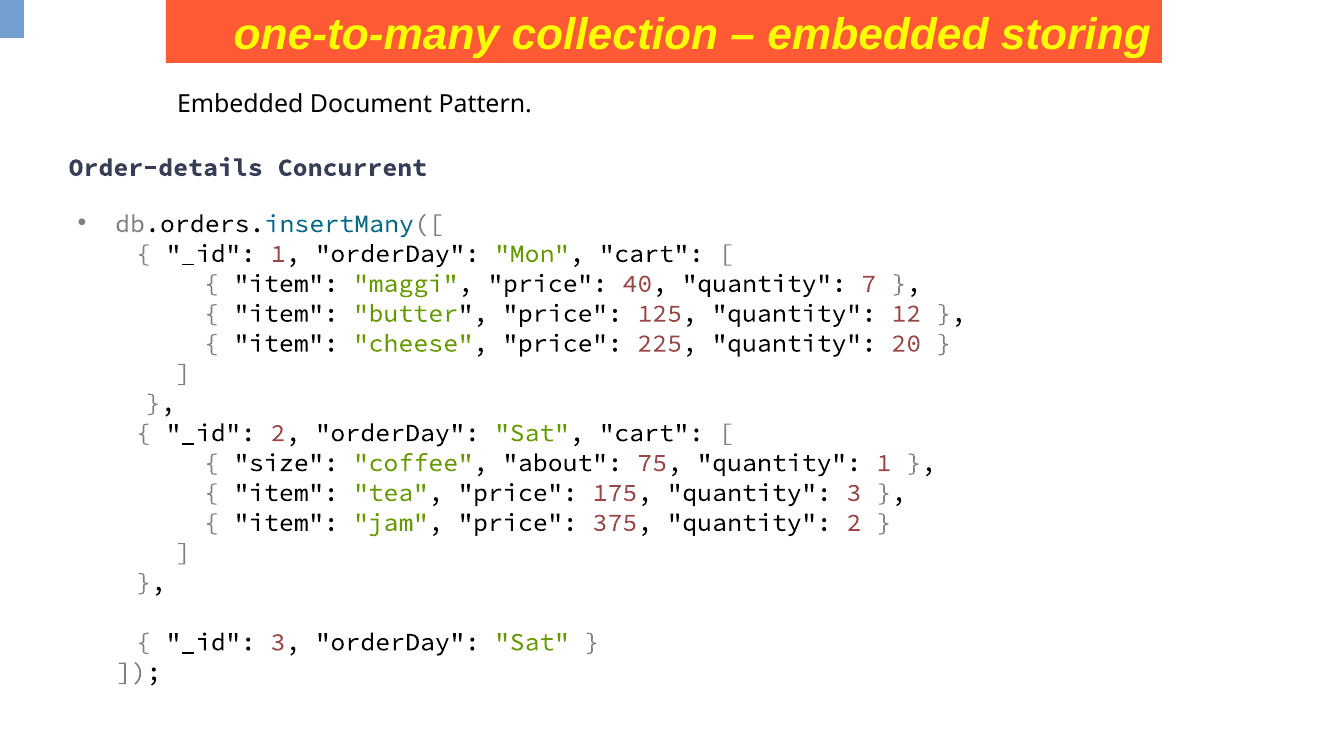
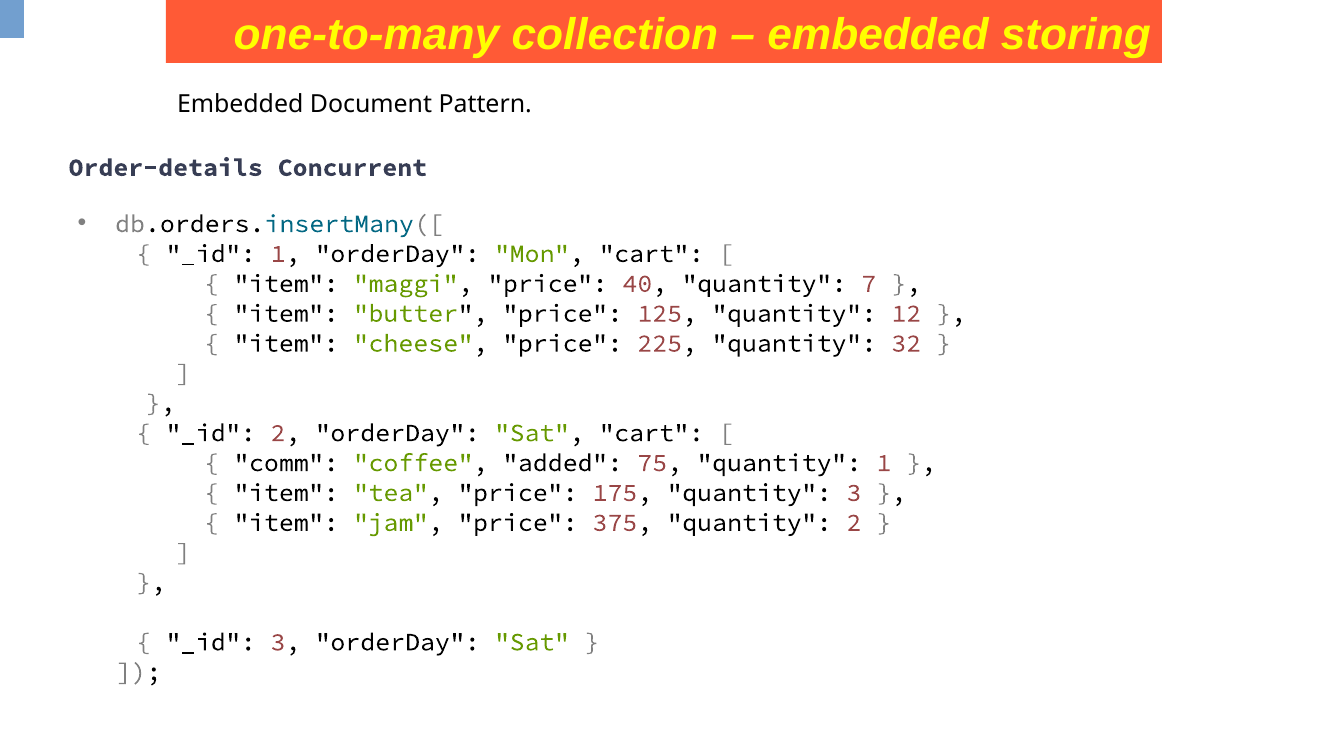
20: 20 -> 32
size: size -> comm
about: about -> added
